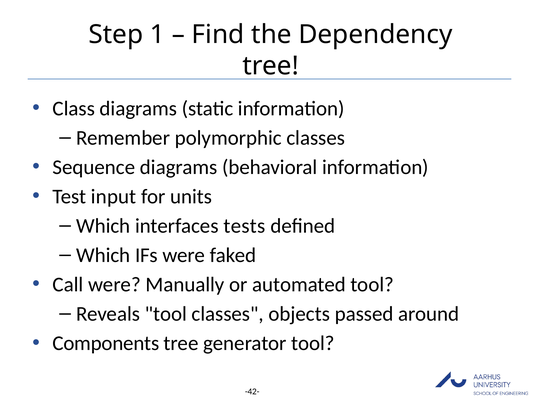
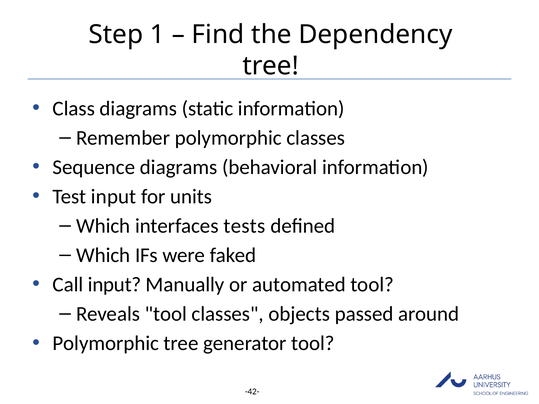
Call were: were -> input
Components at (106, 343): Components -> Polymorphic
